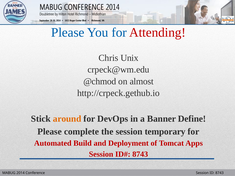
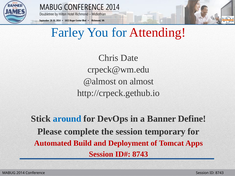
Please at (68, 32): Please -> Farley
Unix: Unix -> Date
@chmod: @chmod -> @almost
around colour: orange -> blue
